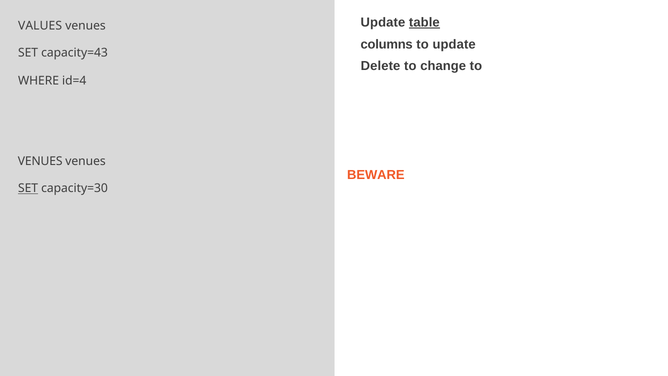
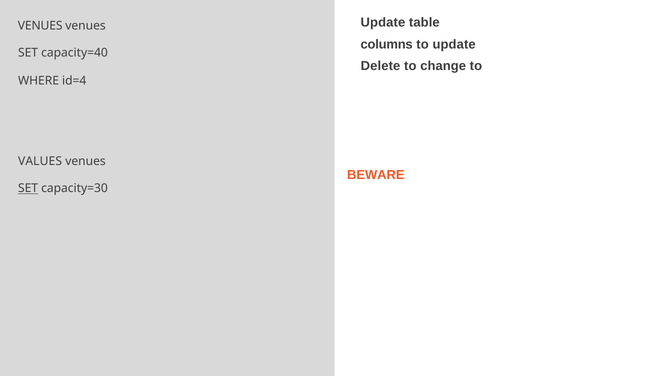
table underline: present -> none
VALUES at (40, 26): VALUES -> VENUES
capacity=43: capacity=43 -> capacity=40
VENUES at (40, 161): VENUES -> VALUES
